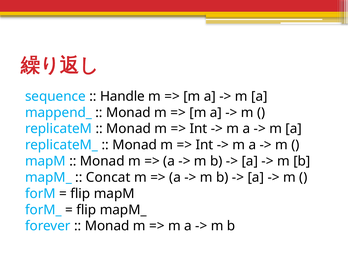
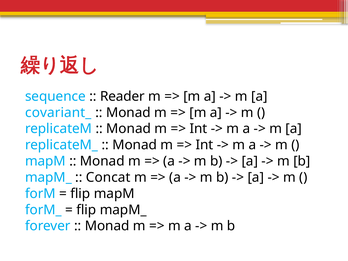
Handle: Handle -> Reader
mappend_: mappend_ -> covariant_
